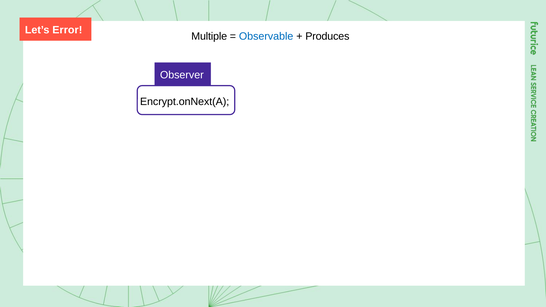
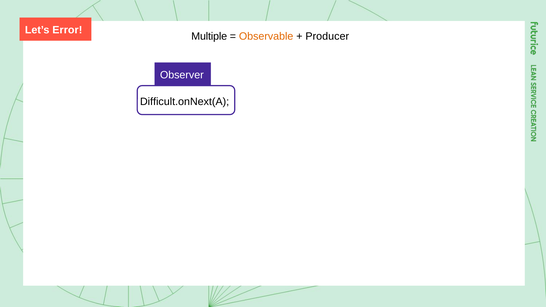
Observable colour: blue -> orange
Produces: Produces -> Producer
Encrypt.onNext(A: Encrypt.onNext(A -> Difficult.onNext(A
